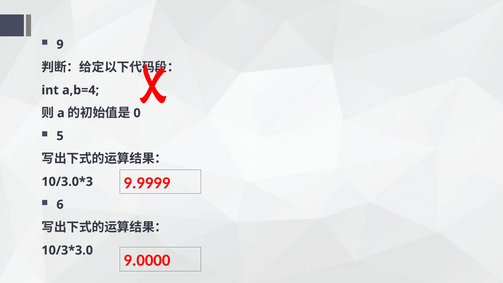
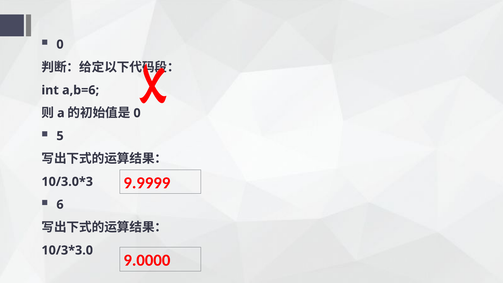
9 at (60, 44): 9 -> 0
a,b=4: a,b=4 -> a,b=6
